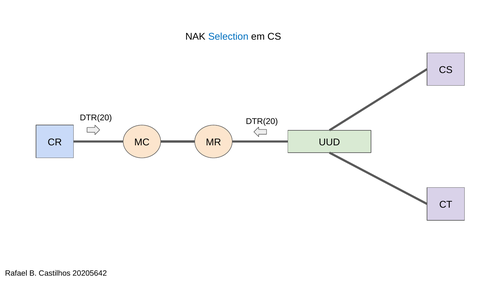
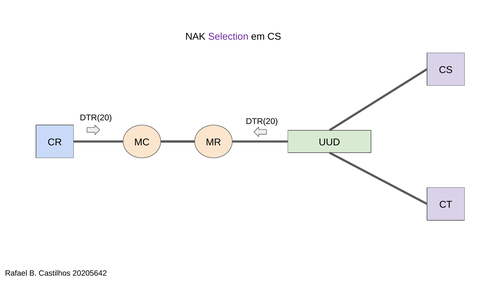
Selection colour: blue -> purple
